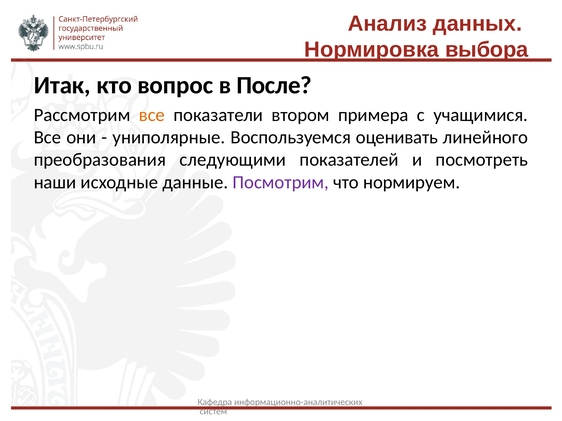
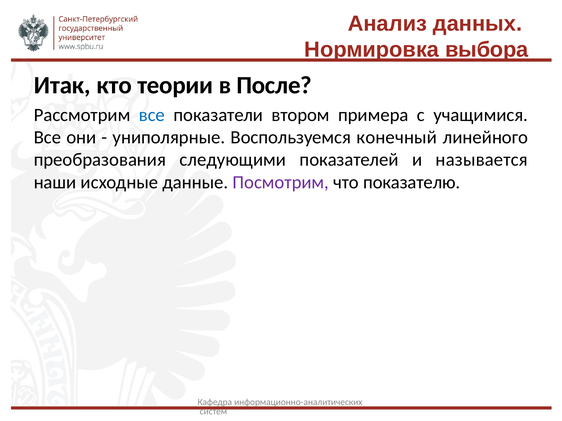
вопрос: вопрос -> теории
все at (152, 115) colour: orange -> blue
оценивать: оценивать -> конечный
посмотреть: посмотреть -> называется
нормируем: нормируем -> показателю
